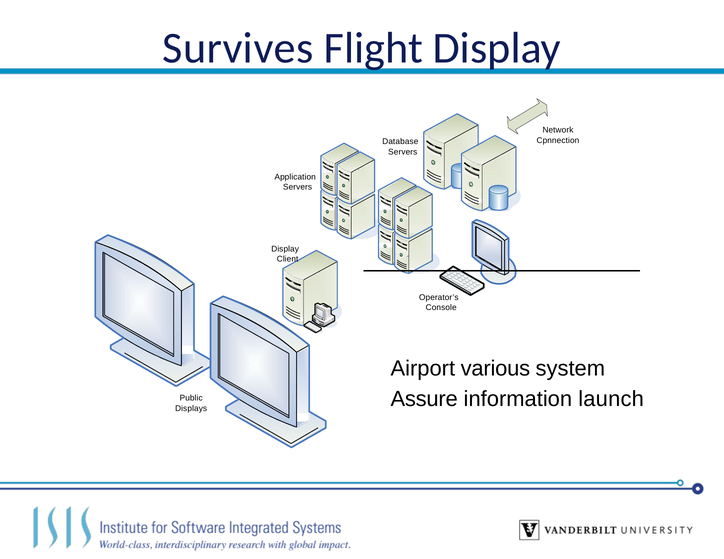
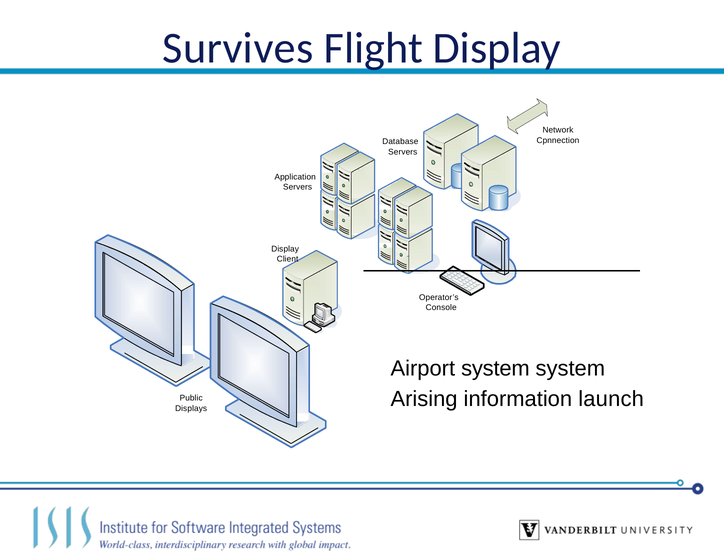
Airport various: various -> system
Assure: Assure -> Arising
